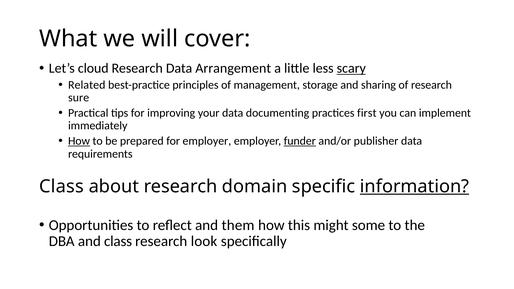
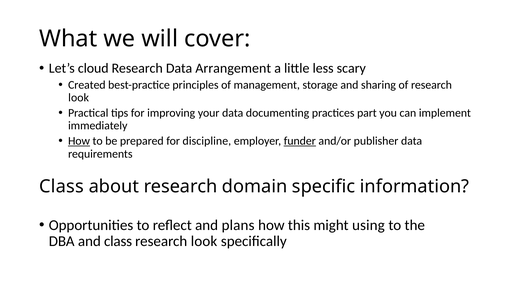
scary underline: present -> none
Related: Related -> Created
sure at (79, 98): sure -> look
first: first -> part
for employer: employer -> discipline
information underline: present -> none
them: them -> plans
some: some -> using
